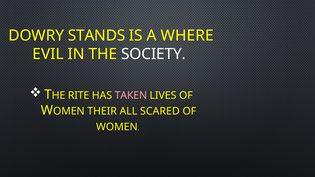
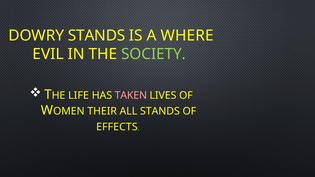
SOCIETY colour: white -> light green
RITE: RITE -> LIFE
ALL SCARED: SCARED -> STANDS
WOMEN: WOMEN -> EFFECTS
